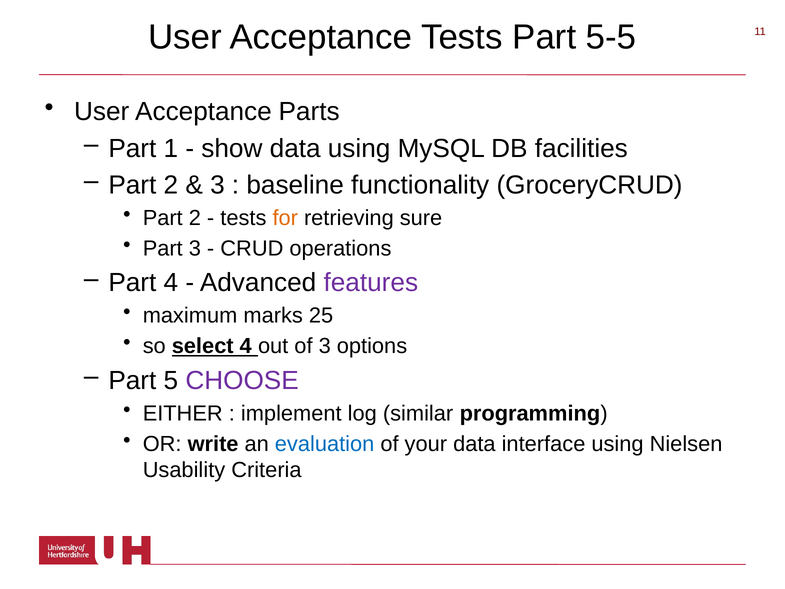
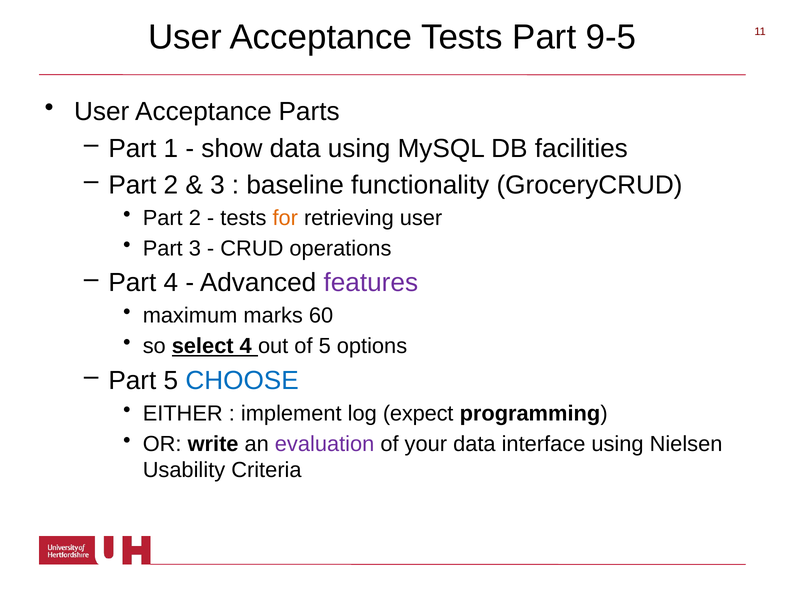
5-5: 5-5 -> 9-5
retrieving sure: sure -> user
25: 25 -> 60
of 3: 3 -> 5
CHOOSE colour: purple -> blue
similar: similar -> expect
evaluation colour: blue -> purple
